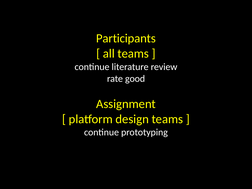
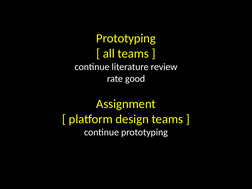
Participants at (126, 38): Participants -> Prototyping
